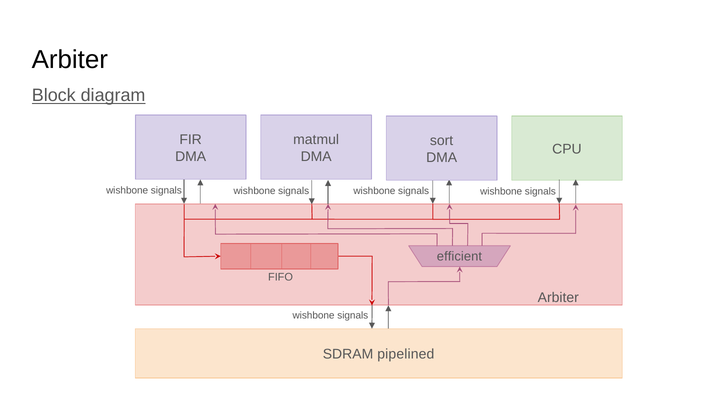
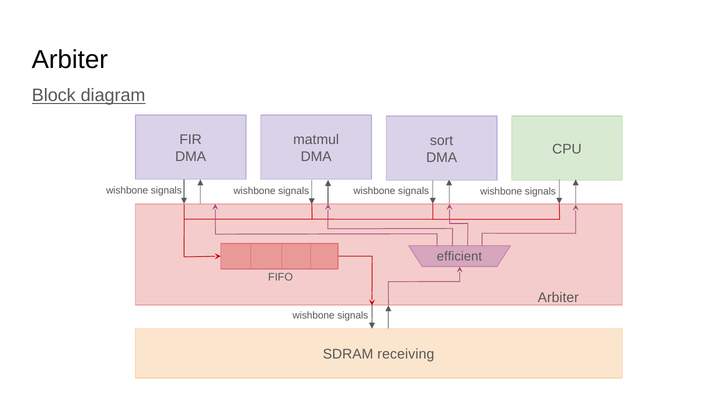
pipelined: pipelined -> receiving
